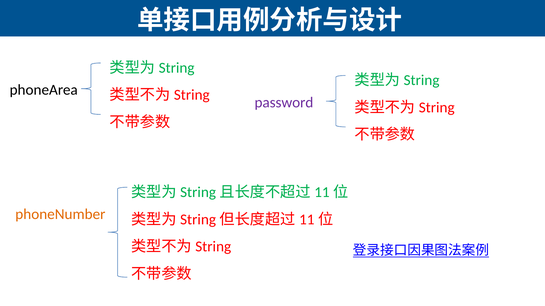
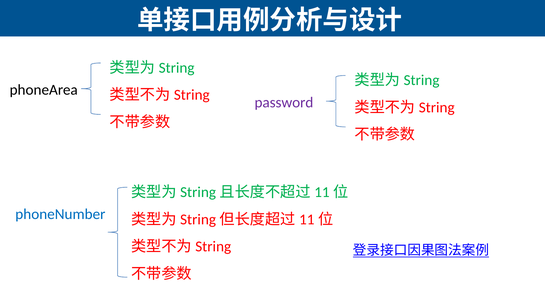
phoneNumber colour: orange -> blue
